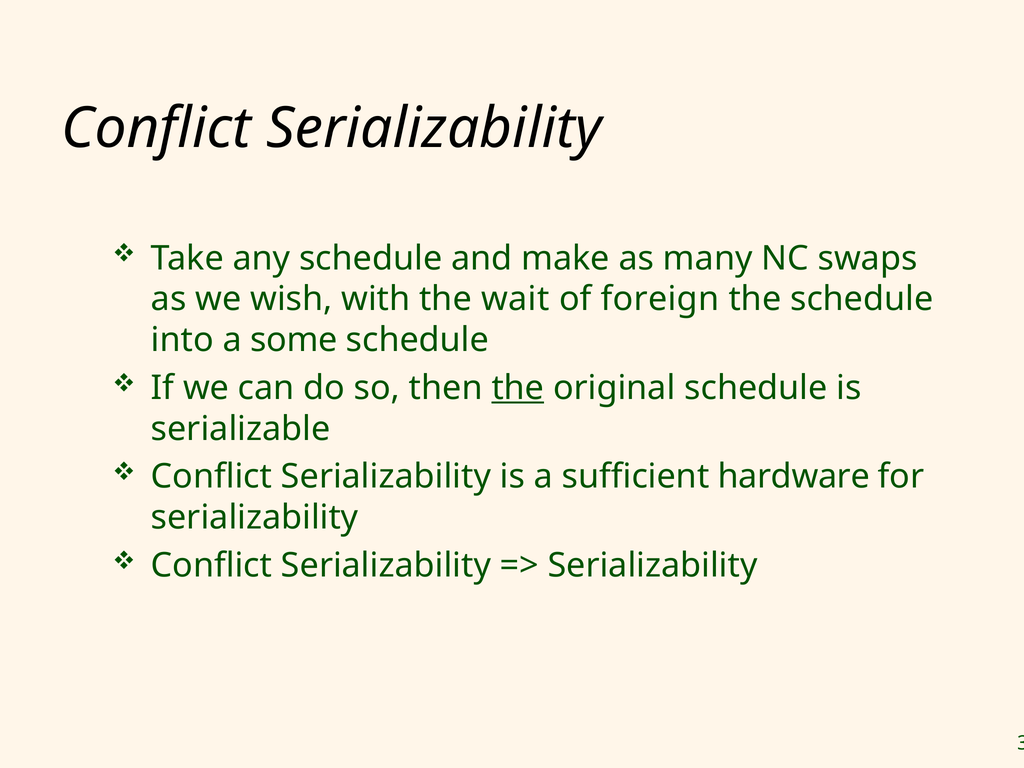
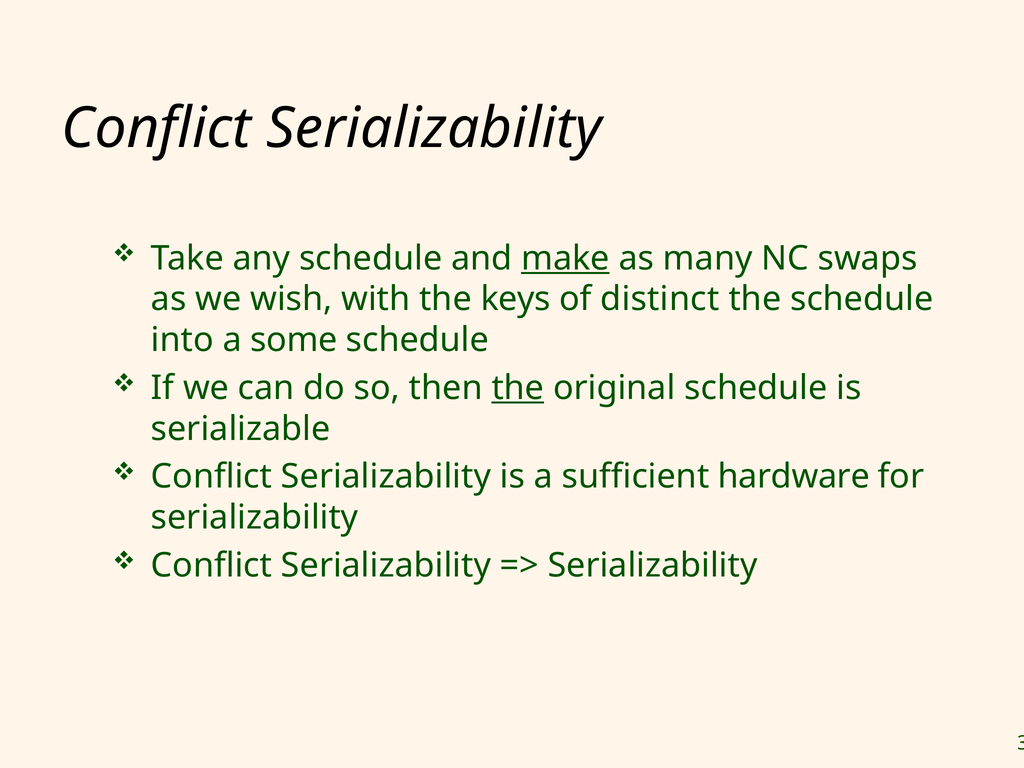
make underline: none -> present
wait: wait -> keys
foreign: foreign -> distinct
